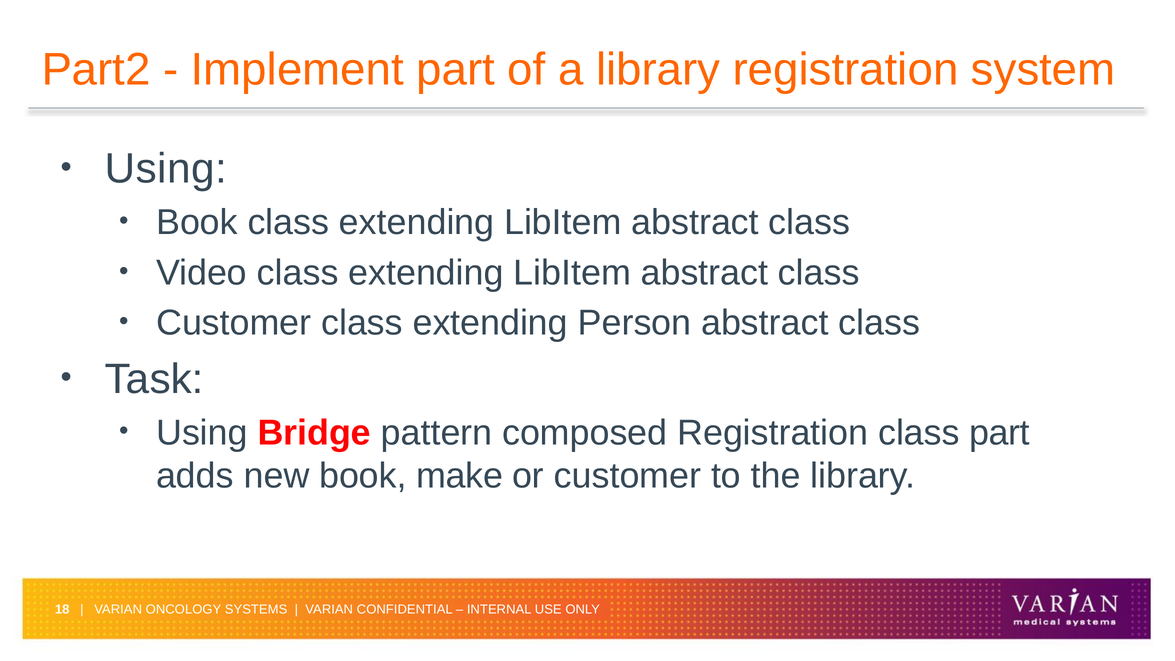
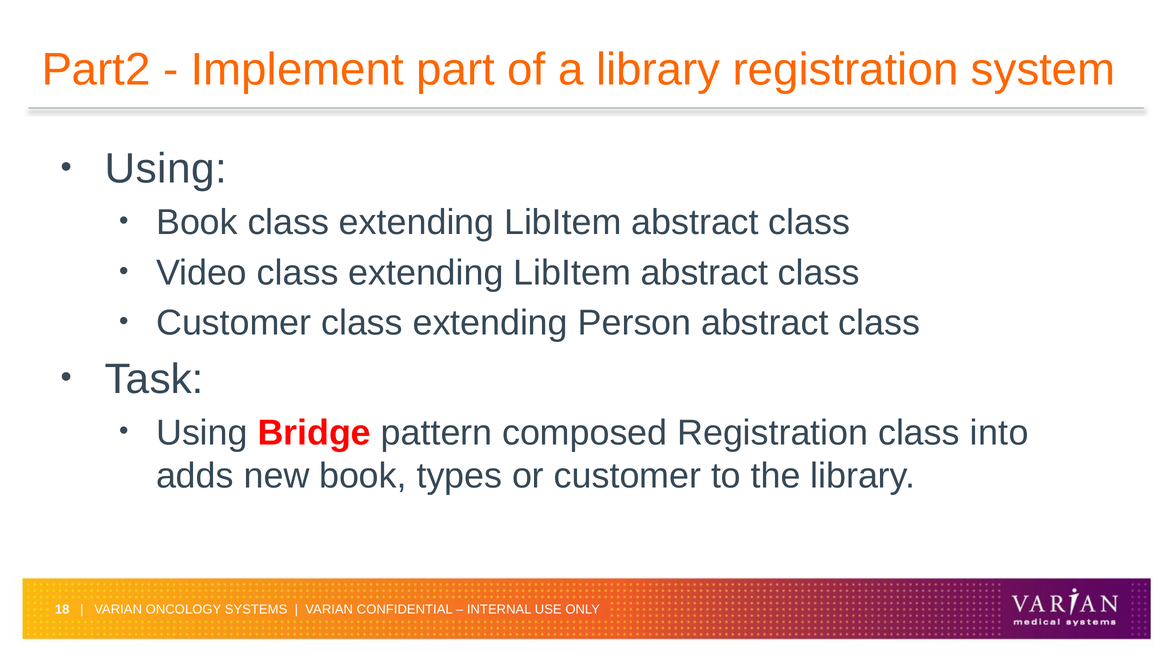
class part: part -> into
make: make -> types
